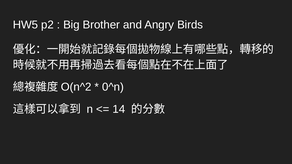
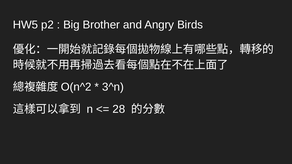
0^n: 0^n -> 3^n
14: 14 -> 28
